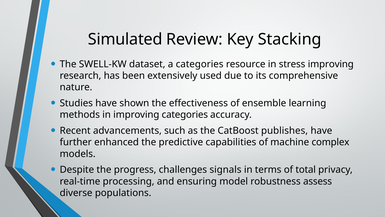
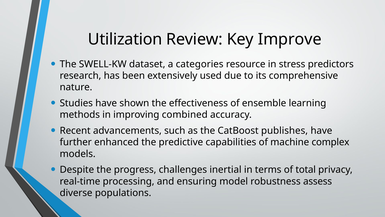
Simulated: Simulated -> Utilization
Stacking: Stacking -> Improve
stress improving: improving -> predictors
improving categories: categories -> combined
signals: signals -> inertial
